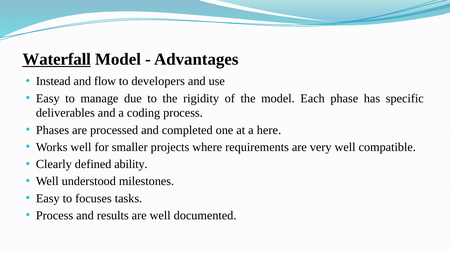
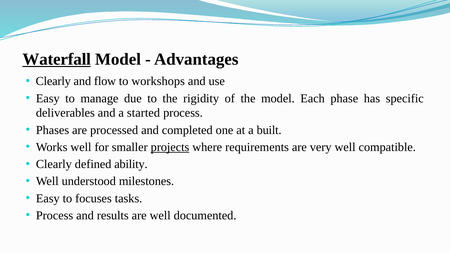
Instead at (53, 81): Instead -> Clearly
developers: developers -> workshops
coding: coding -> started
here: here -> built
projects underline: none -> present
